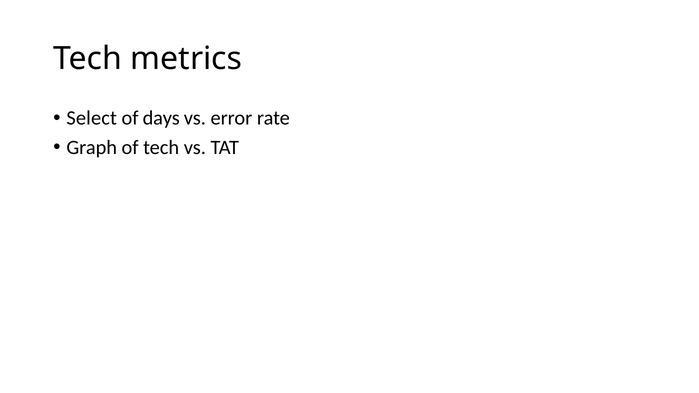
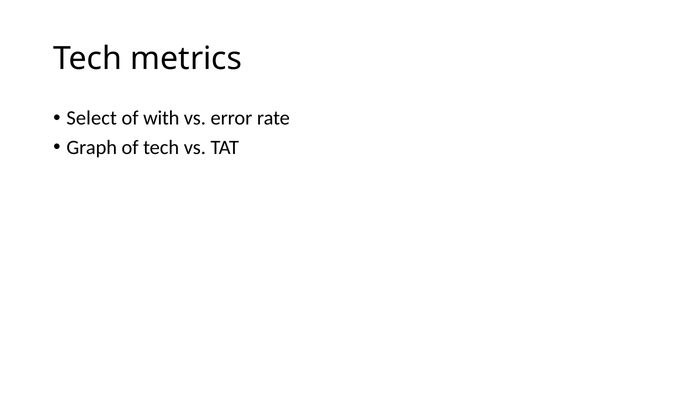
days: days -> with
